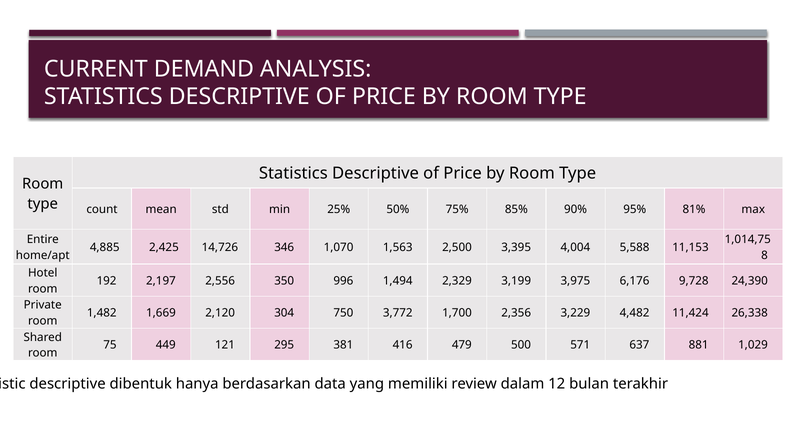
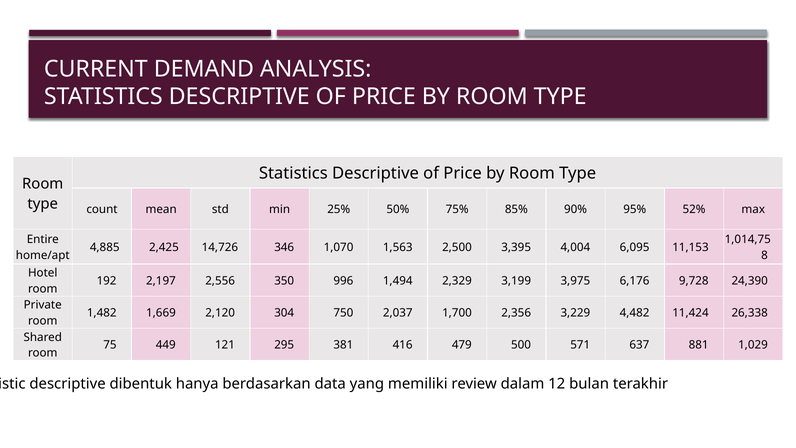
81%: 81% -> 52%
5,588: 5,588 -> 6,095
3,772: 3,772 -> 2,037
